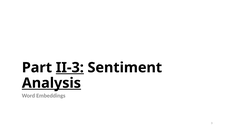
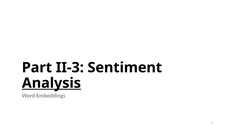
II-3 underline: present -> none
